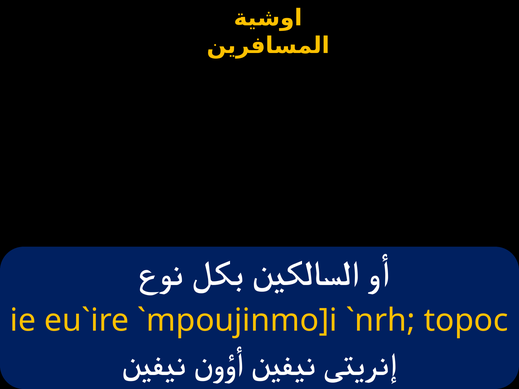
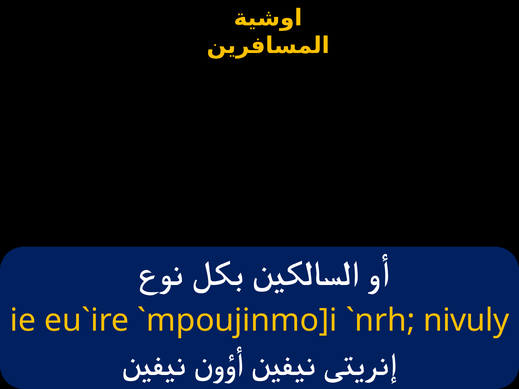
topoc: topoc -> nivuly
